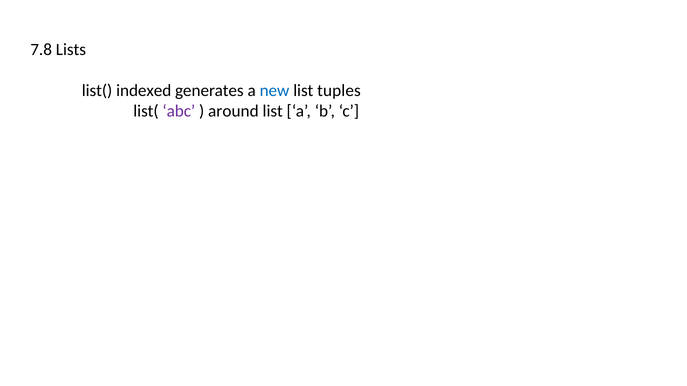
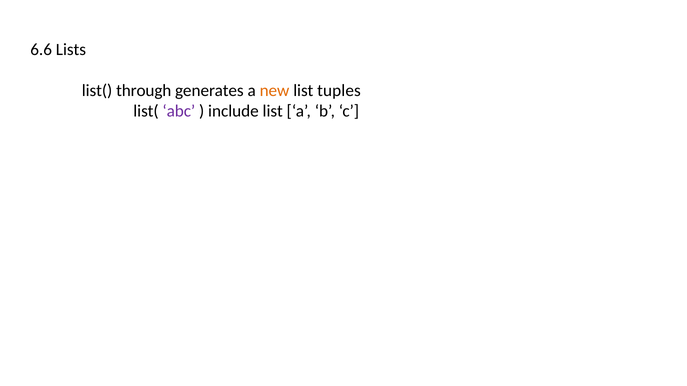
7.8: 7.8 -> 6.6
indexed: indexed -> through
new colour: blue -> orange
around: around -> include
